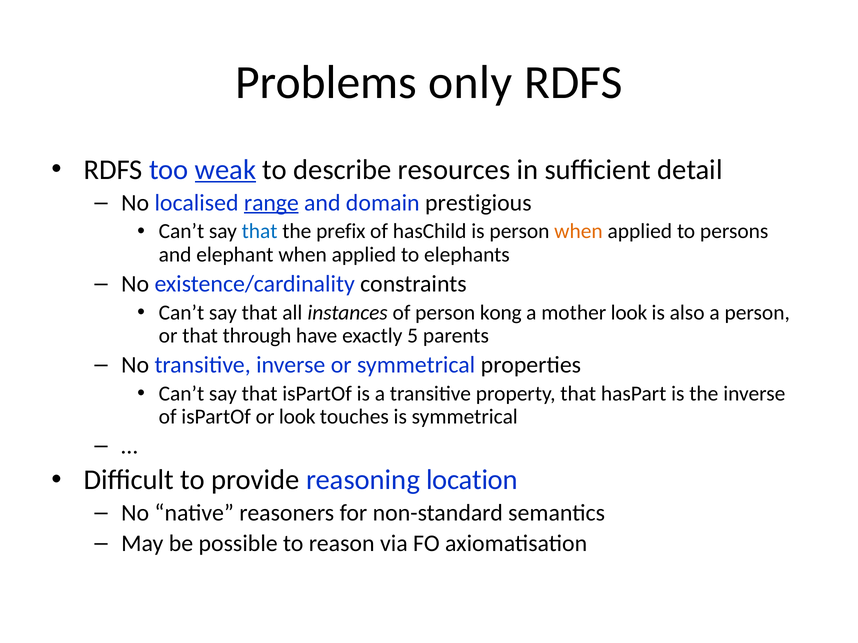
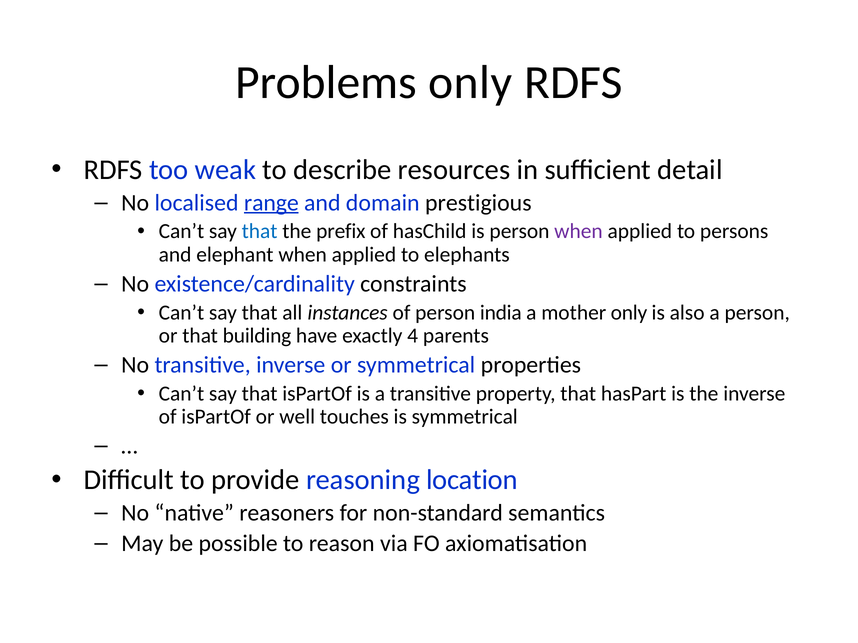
weak underline: present -> none
when at (578, 232) colour: orange -> purple
kong: kong -> india
mother look: look -> only
through: through -> building
5: 5 -> 4
or look: look -> well
